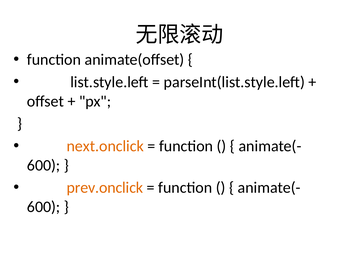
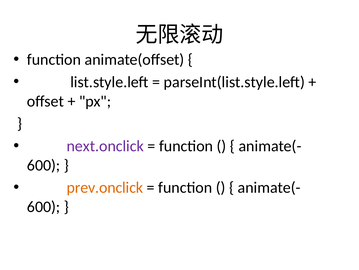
next.onclick colour: orange -> purple
